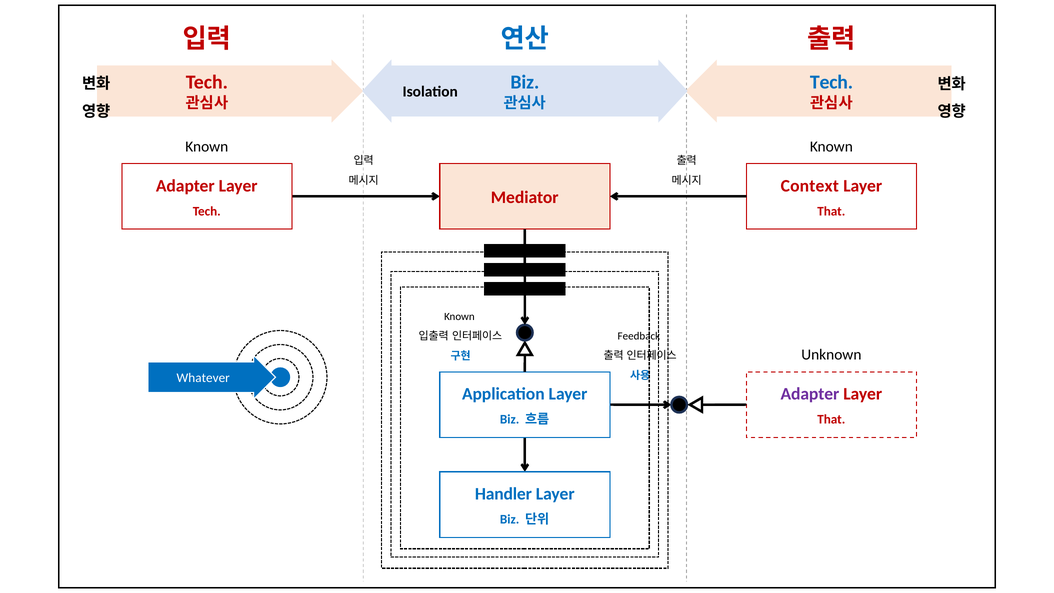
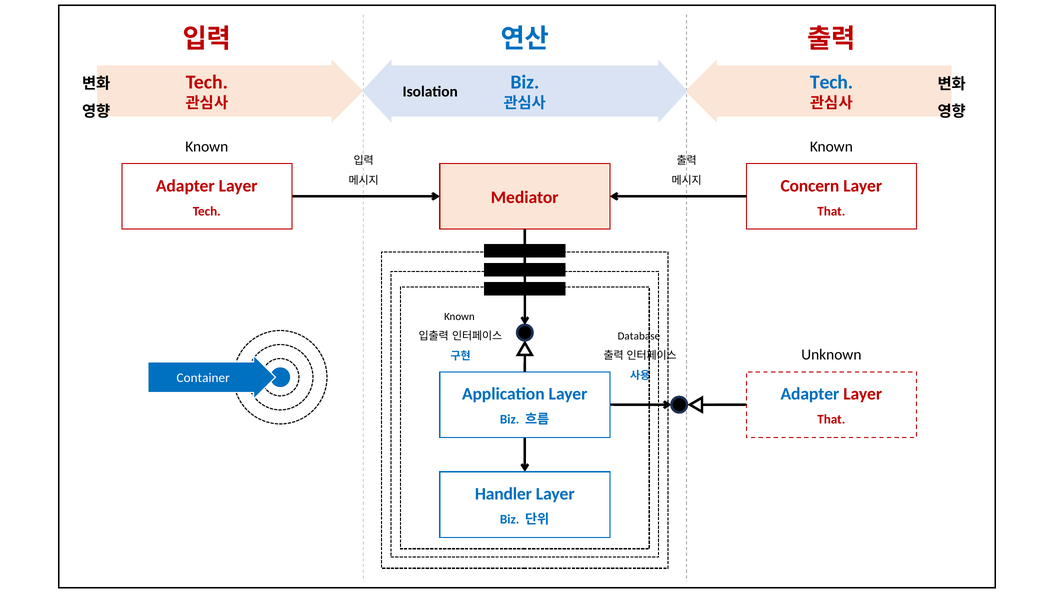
Context: Context -> Concern
Feedback: Feedback -> Database
Whatever: Whatever -> Container
Adapter at (810, 394) colour: purple -> blue
